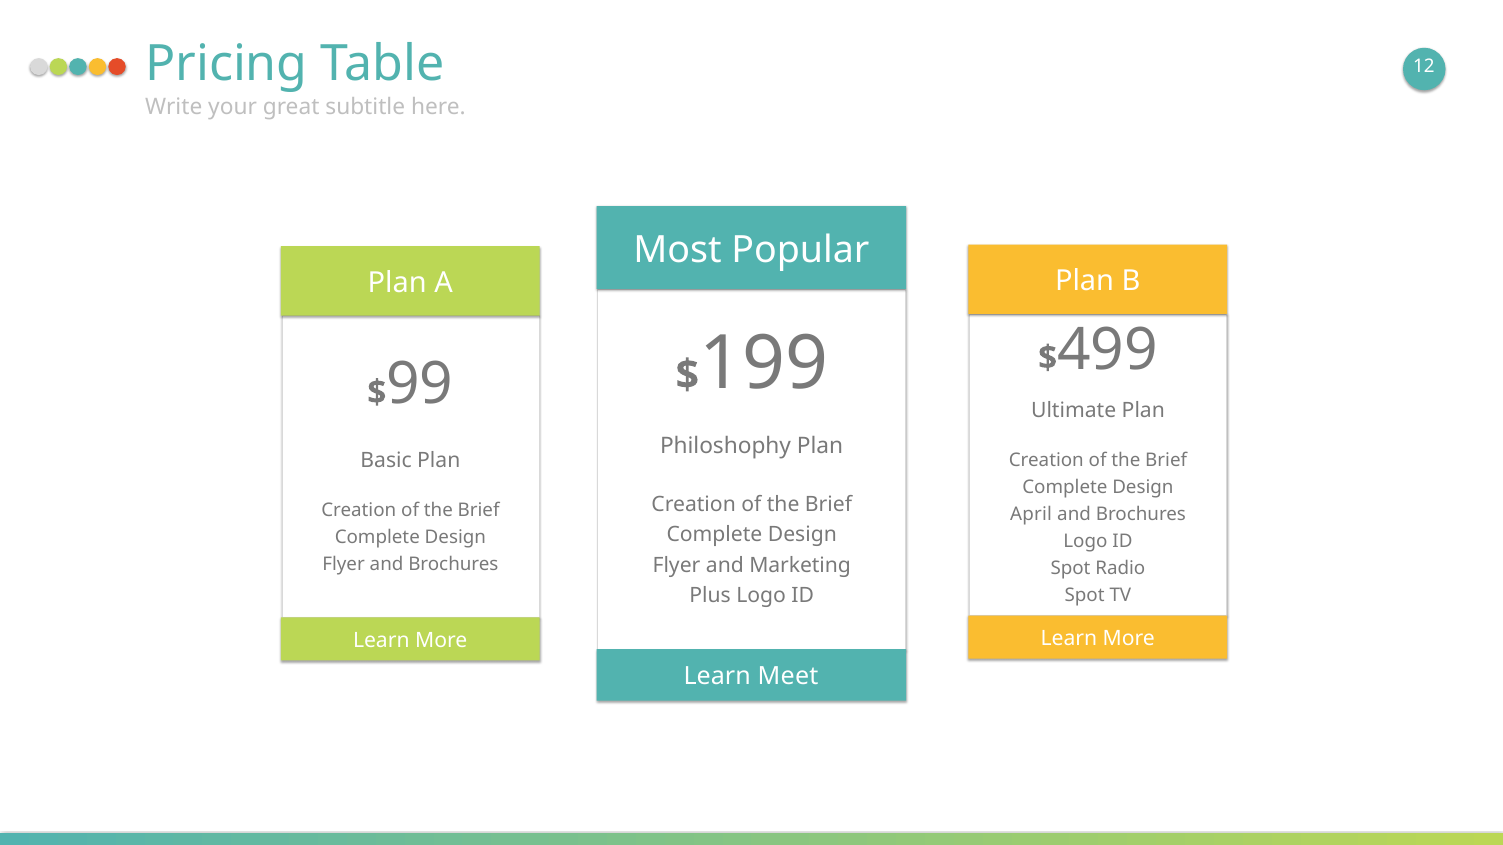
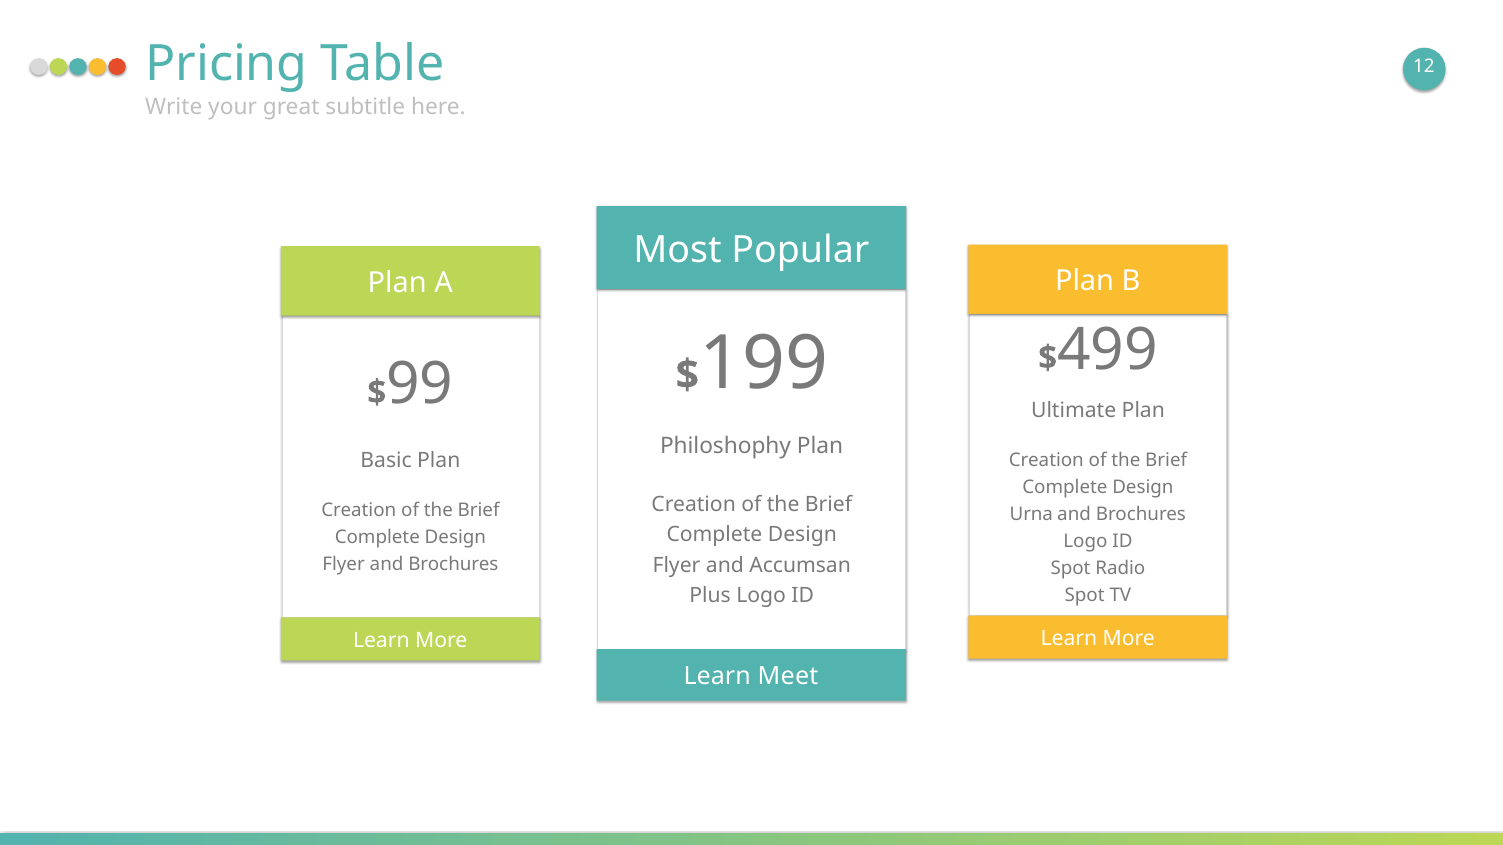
April: April -> Urna
Marketing: Marketing -> Accumsan
